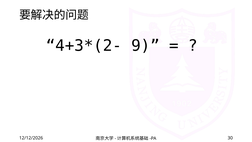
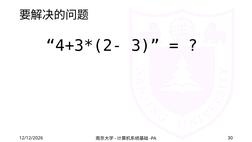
9: 9 -> 3
